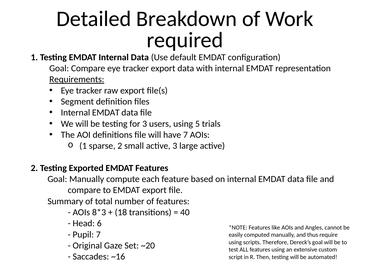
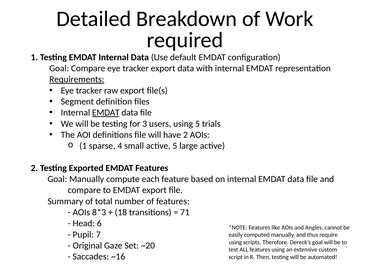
EMDAT at (106, 113) underline: none -> present
have 7: 7 -> 2
sparse 2: 2 -> 4
active 3: 3 -> 5
40: 40 -> 71
